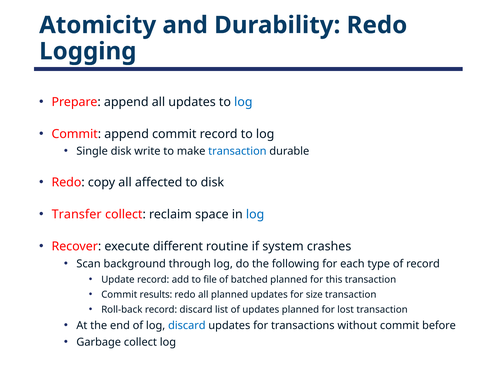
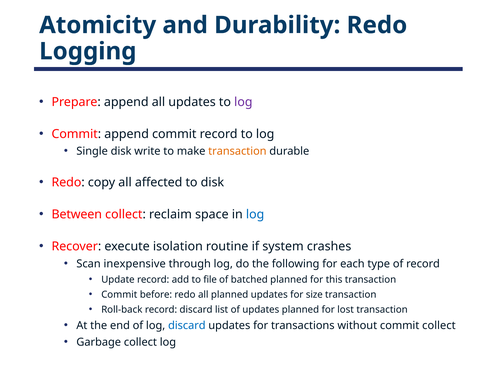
log at (243, 102) colour: blue -> purple
transaction at (237, 151) colour: blue -> orange
Transfer: Transfer -> Between
different: different -> isolation
background: background -> inexpensive
results: results -> before
commit before: before -> collect
